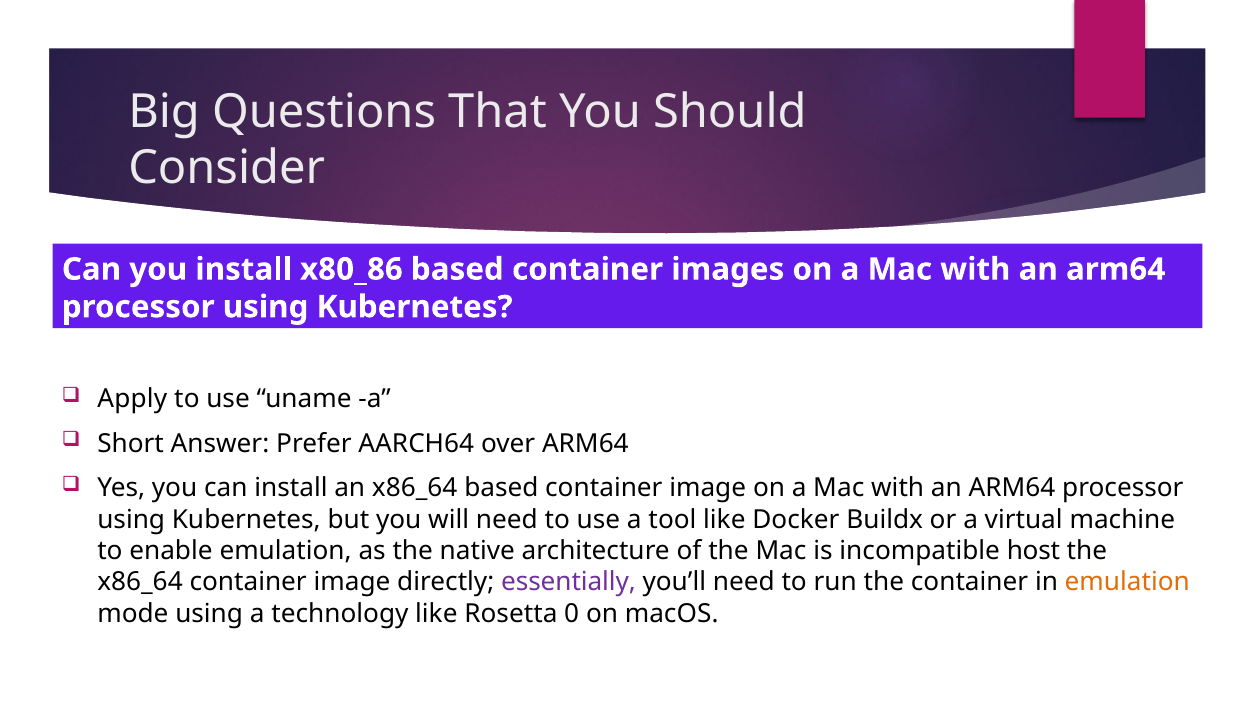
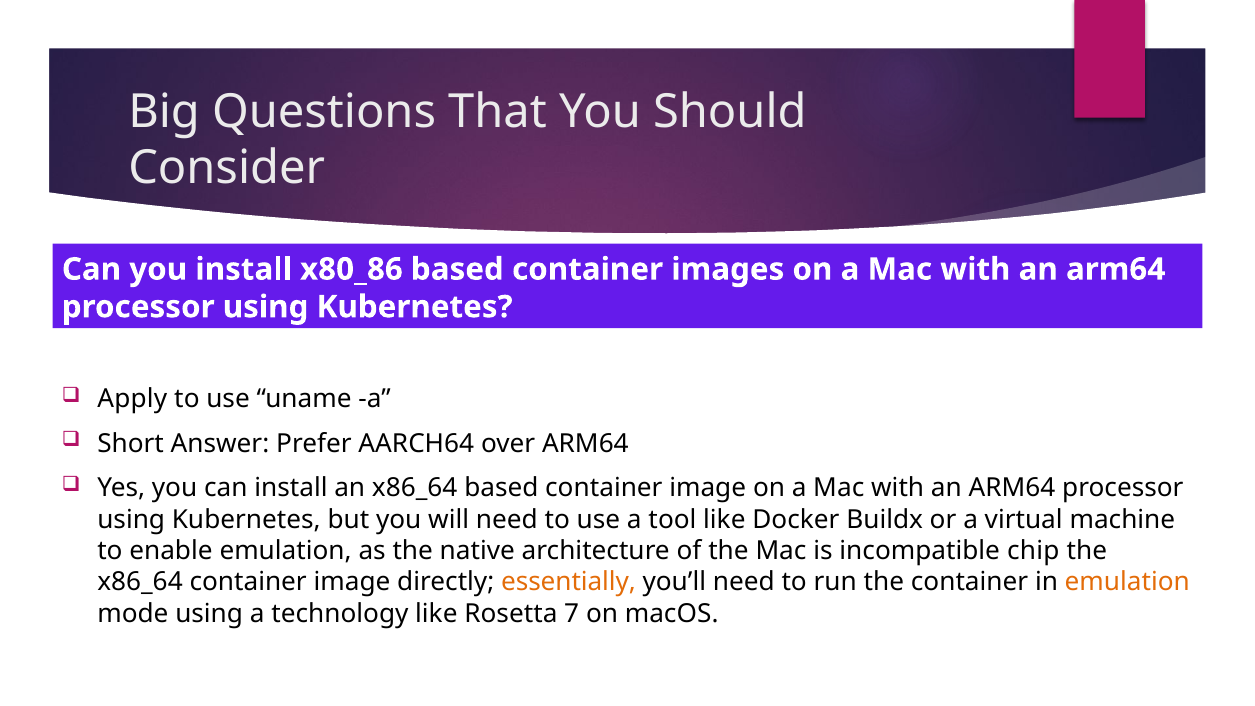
host: host -> chip
essentially colour: purple -> orange
0: 0 -> 7
